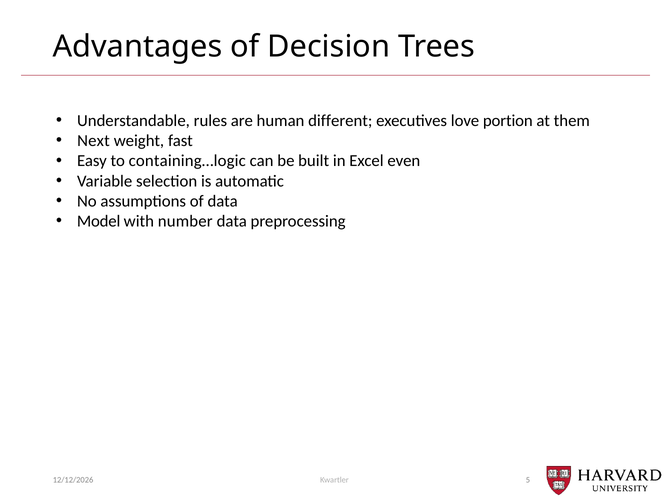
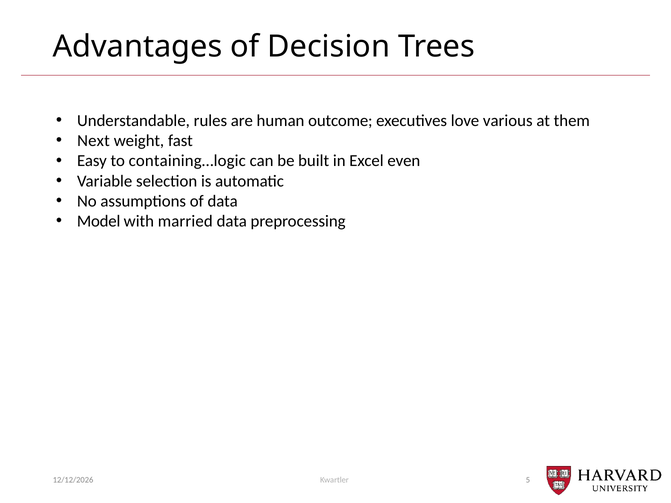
different: different -> outcome
portion: portion -> various
number: number -> married
